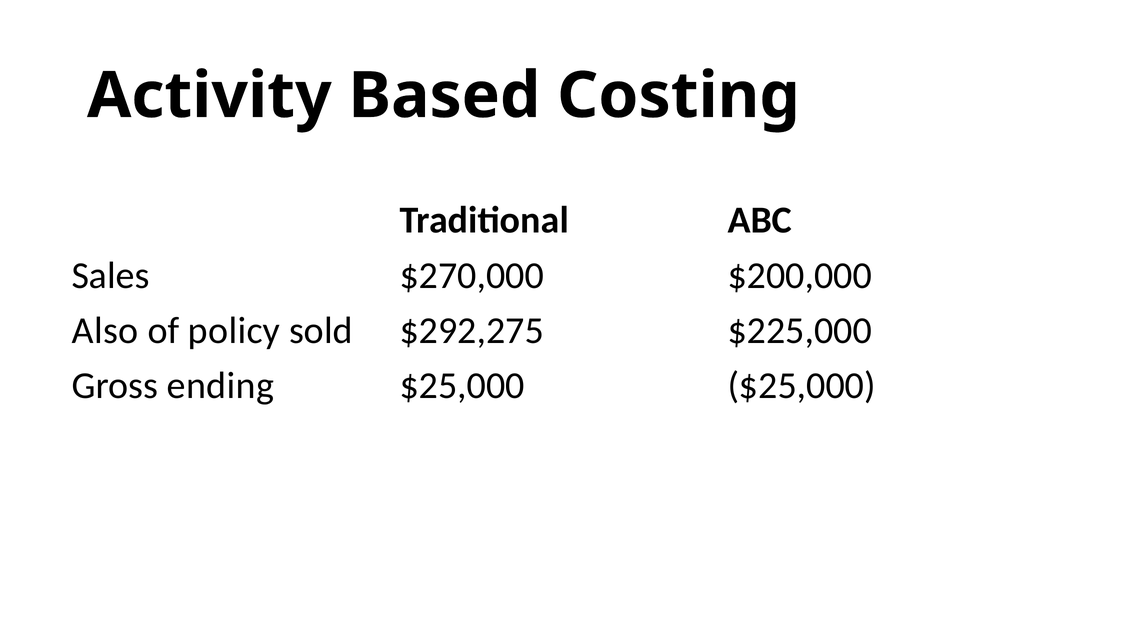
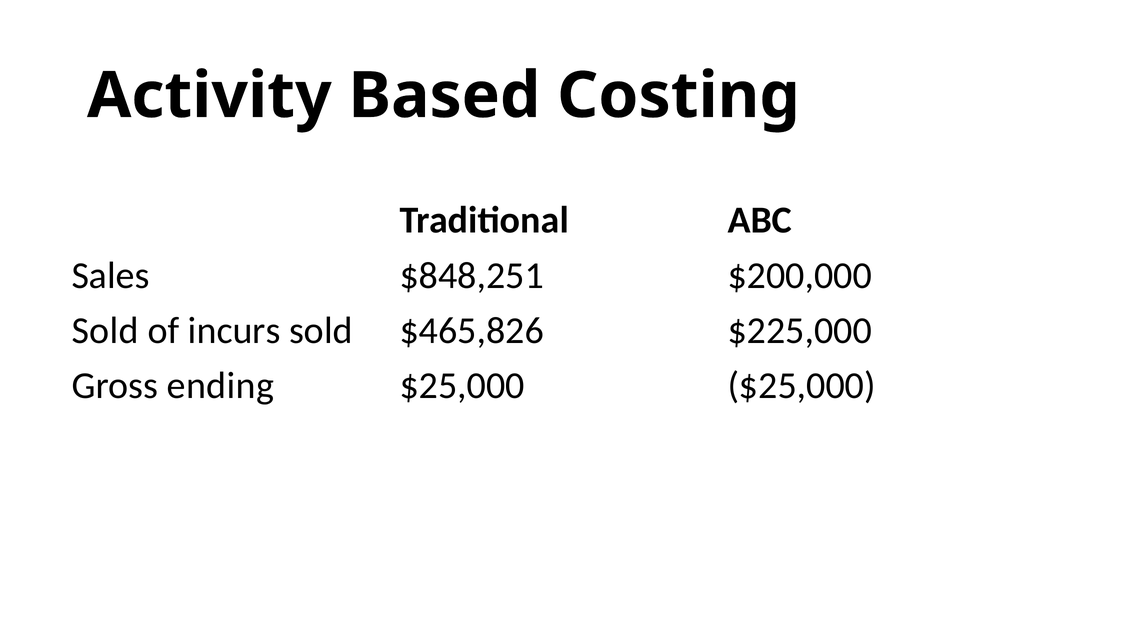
$270,000: $270,000 -> $848,251
Also at (105, 331): Also -> Sold
policy: policy -> incurs
$292,275: $292,275 -> $465,826
